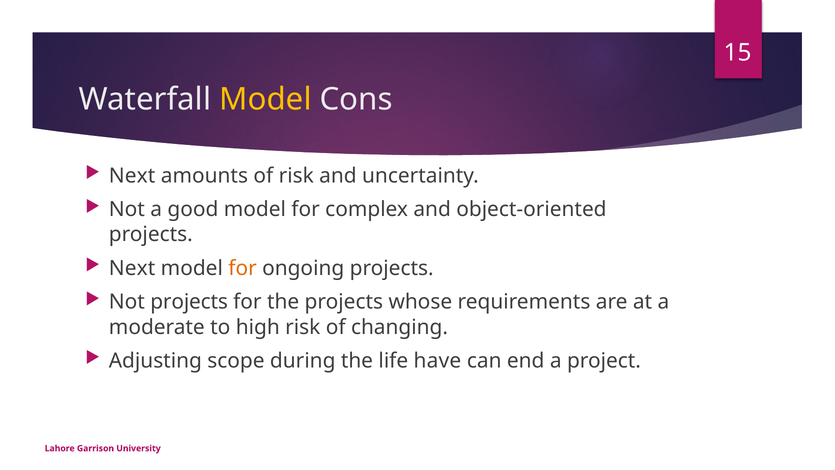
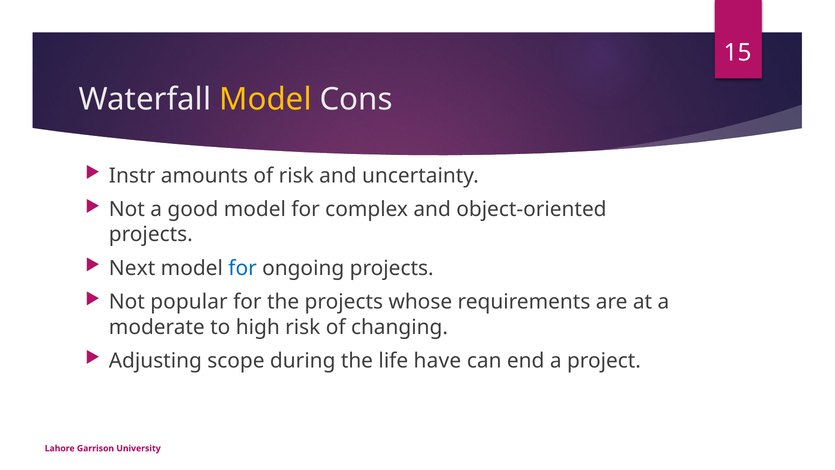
Next at (132, 176): Next -> Instr
for at (243, 268) colour: orange -> blue
Not projects: projects -> popular
